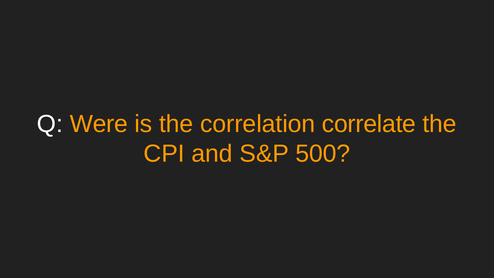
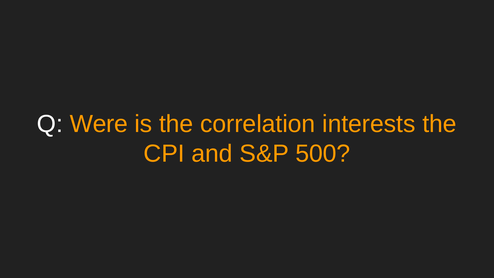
correlate: correlate -> interests
